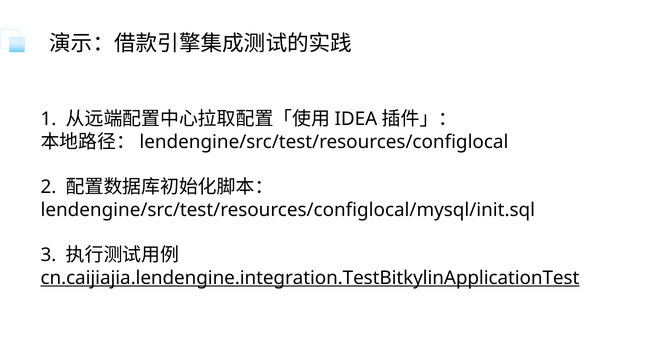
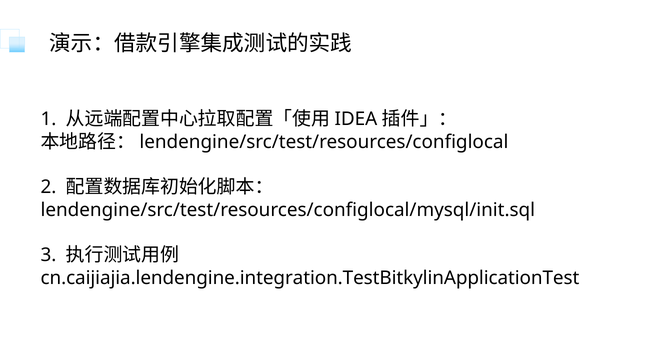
cn.caijiajia.lendengine.integration.TestBitkylinApplicationTest underline: present -> none
